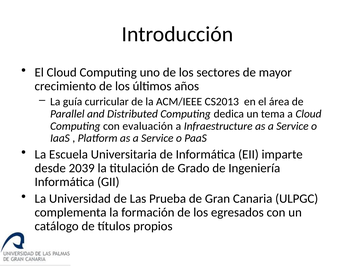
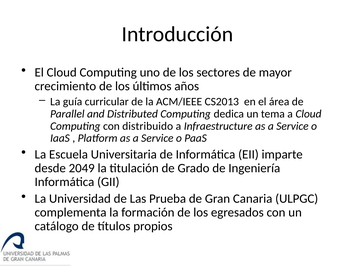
evaluación: evaluación -> distribuido
2039: 2039 -> 2049
